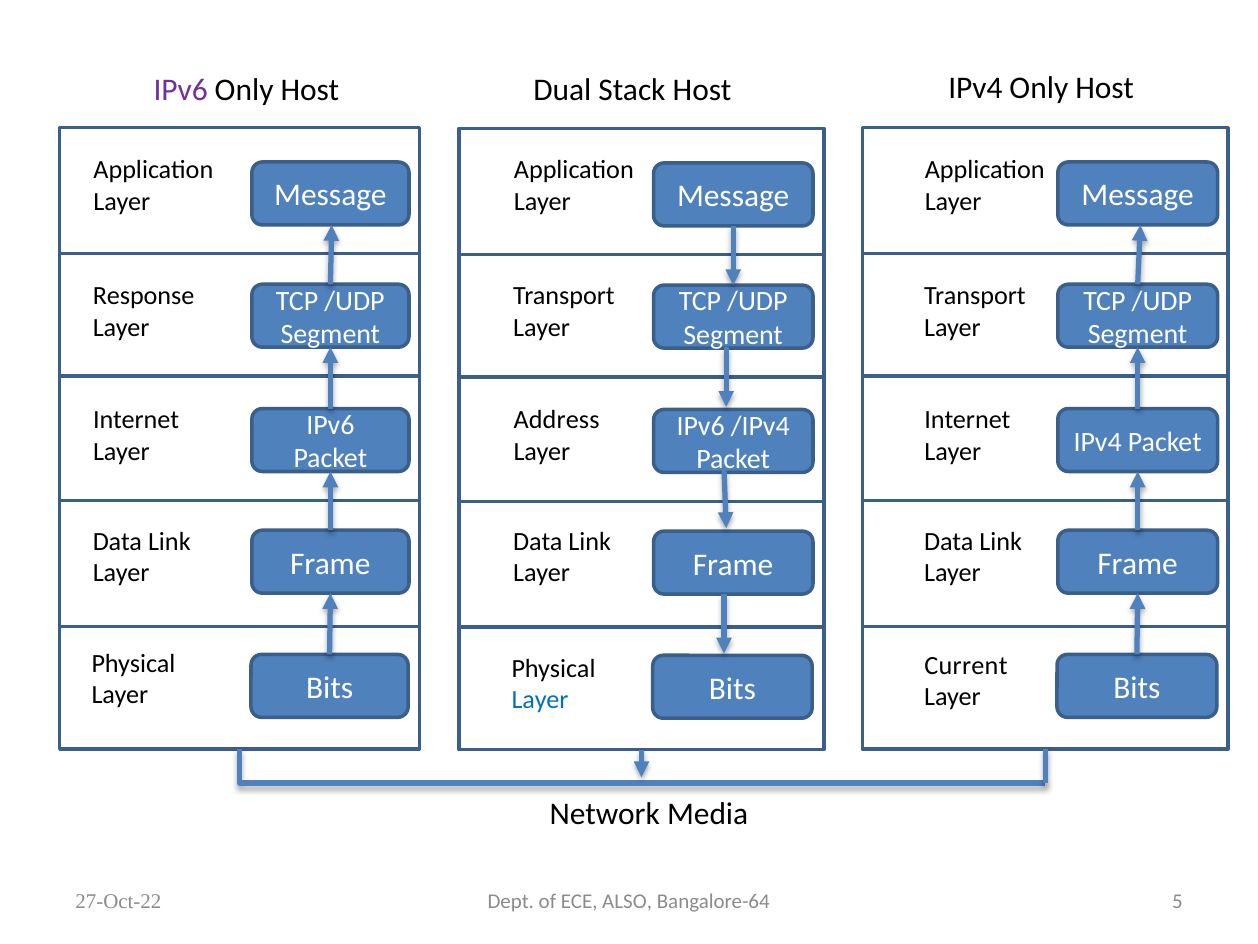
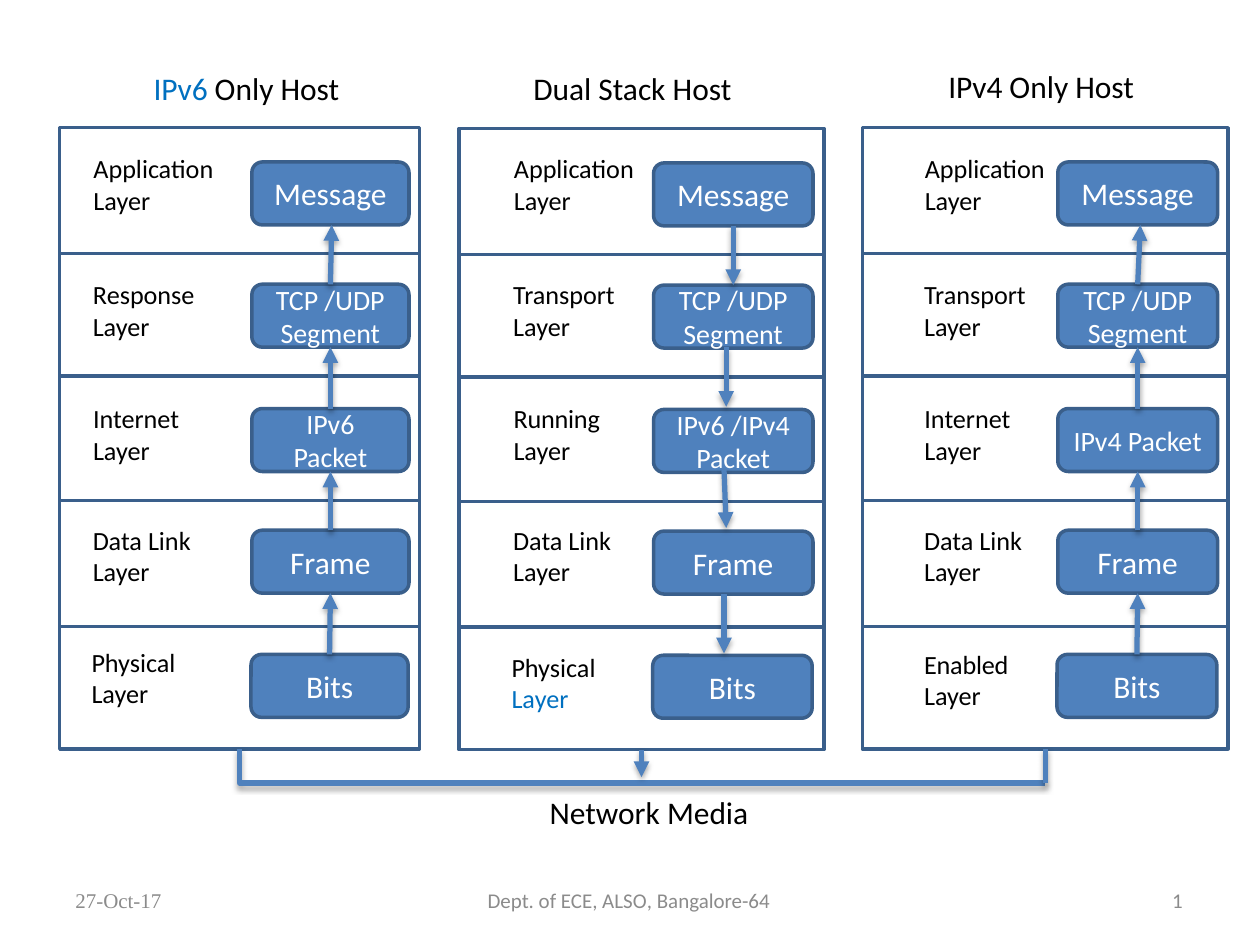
IPv6 at (181, 90) colour: purple -> blue
Address: Address -> Running
Current: Current -> Enabled
27-Oct-22: 27-Oct-22 -> 27-Oct-17
5: 5 -> 1
